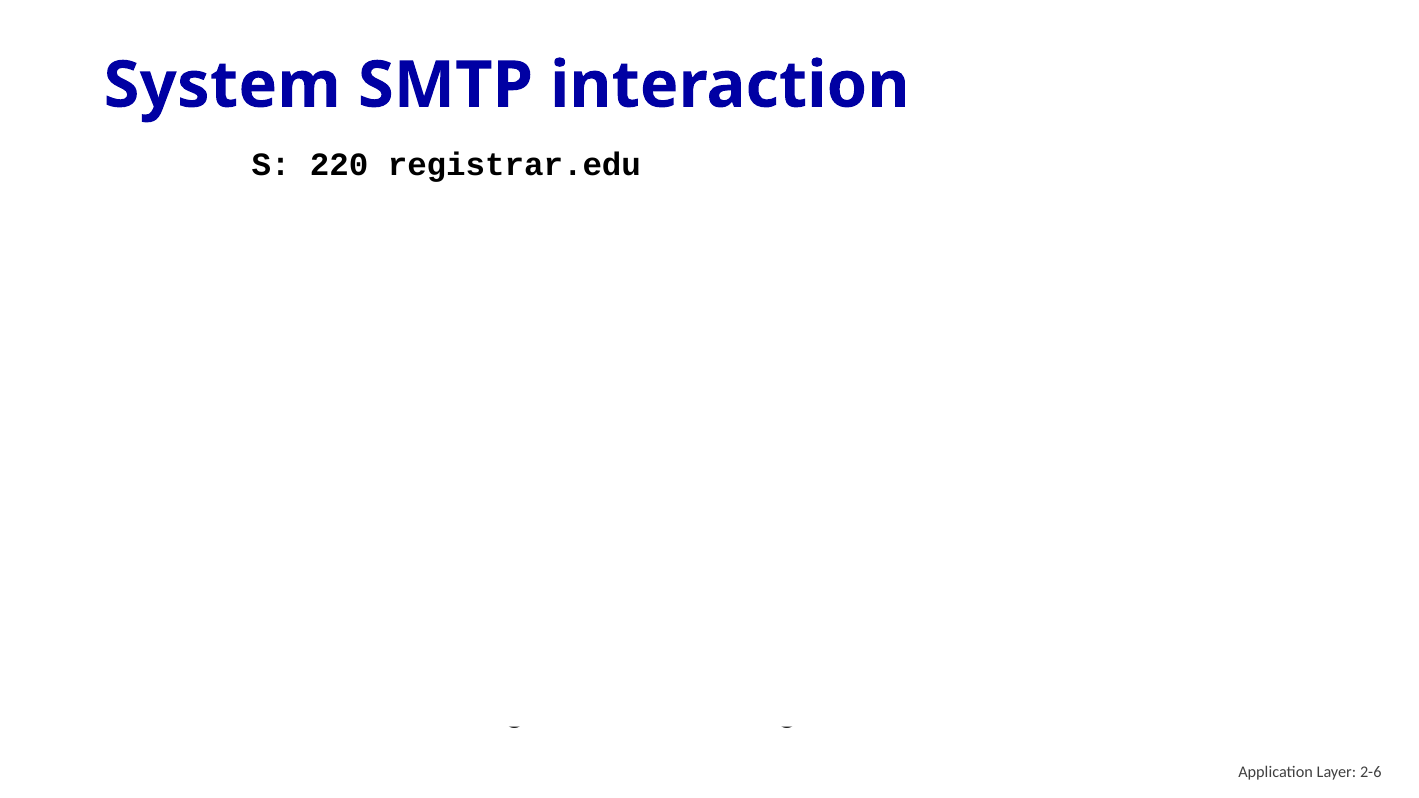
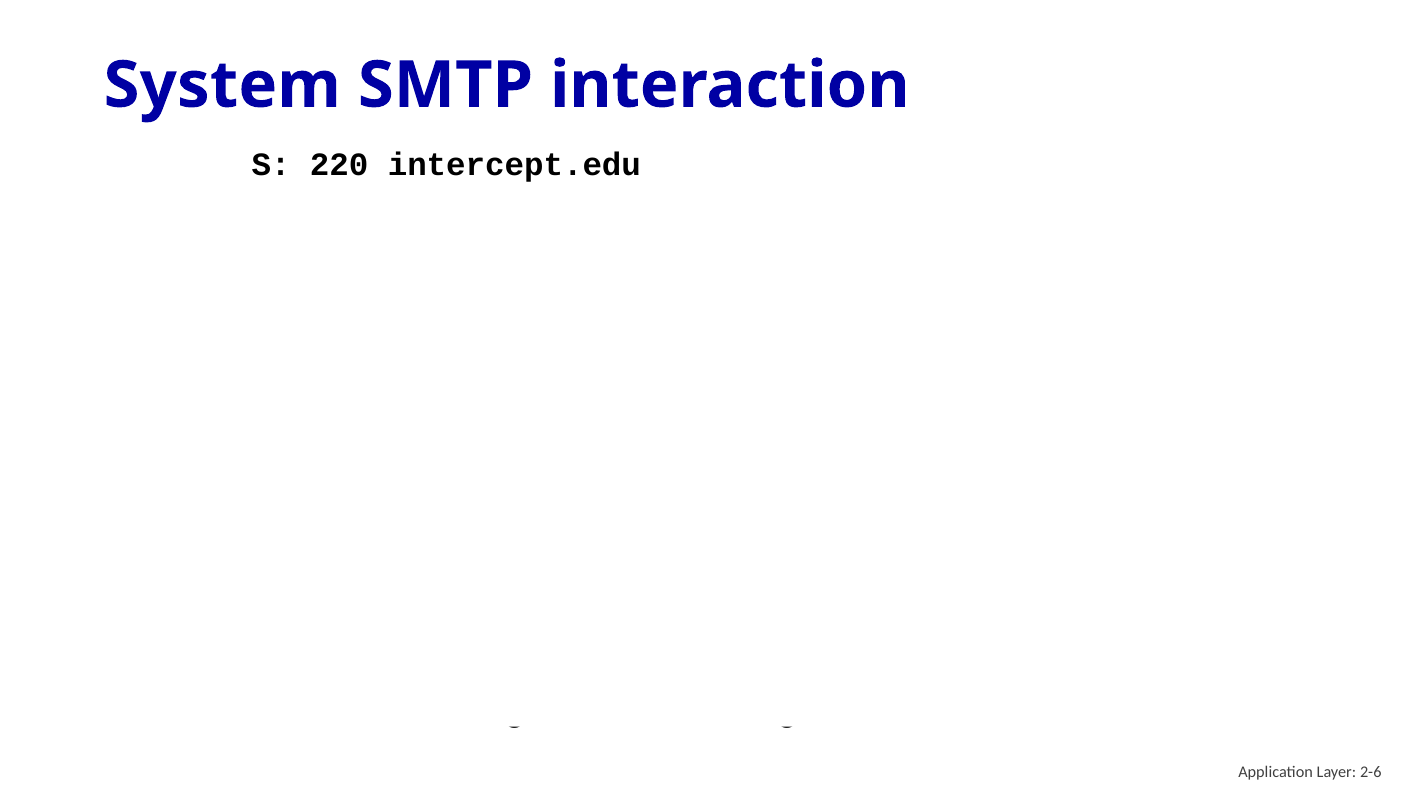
registrar.edu: registrar.edu -> intercept.edu
